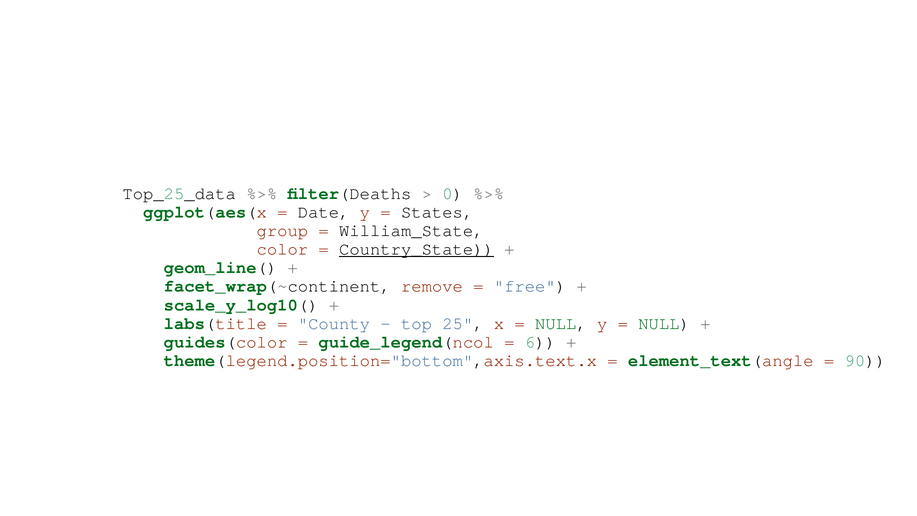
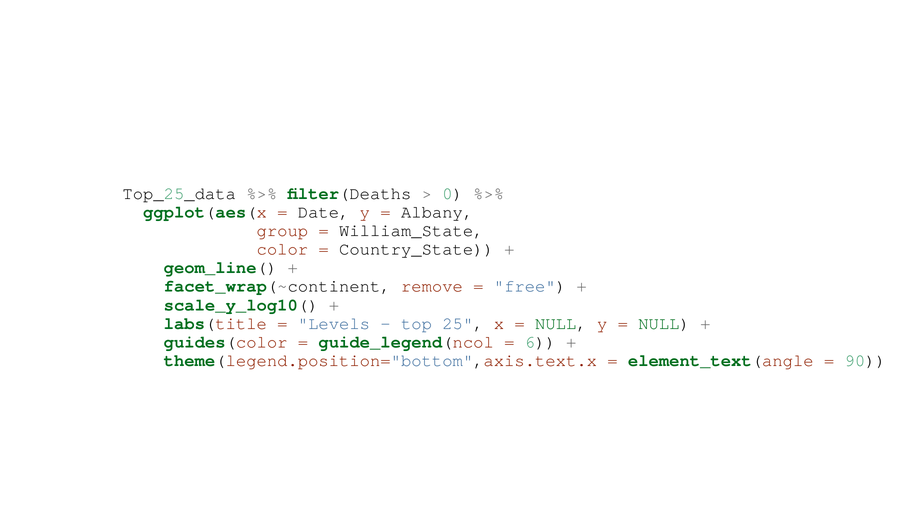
States: States -> Albany
Country_State underline: present -> none
County: County -> Levels
